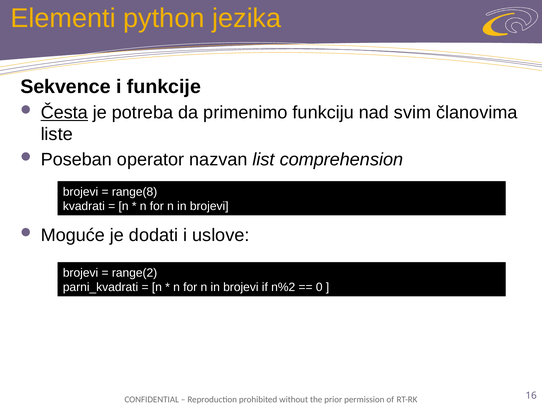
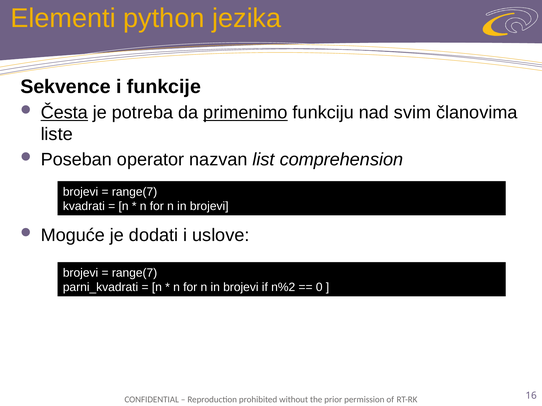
primenimo underline: none -> present
range(8 at (135, 192): range(8 -> range(7
range(2 at (135, 273): range(2 -> range(7
